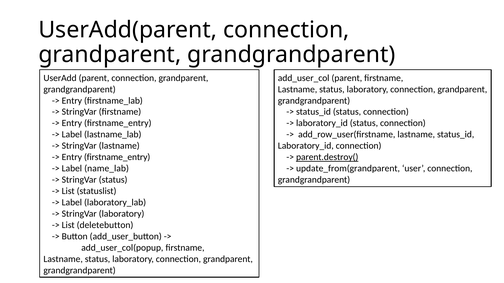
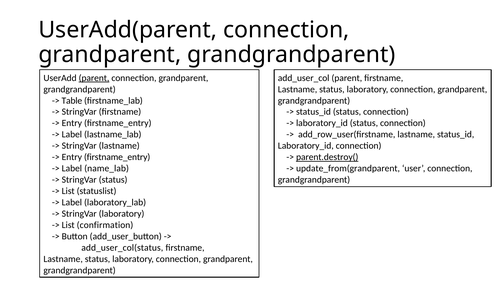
parent at (94, 78) underline: none -> present
Entry at (72, 101): Entry -> Table
deletebutton: deletebutton -> confirmation
add_user_col(popup: add_user_col(popup -> add_user_col(status
